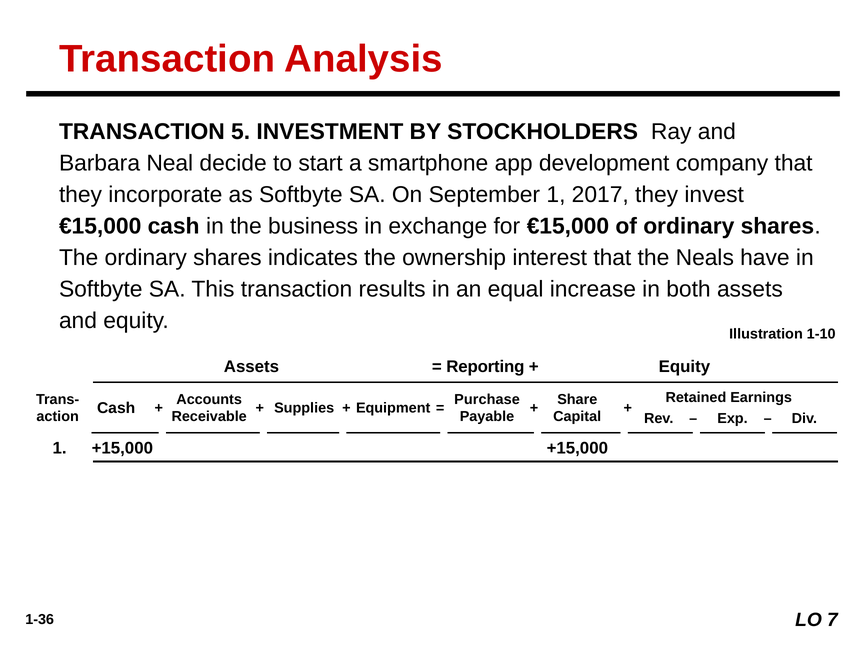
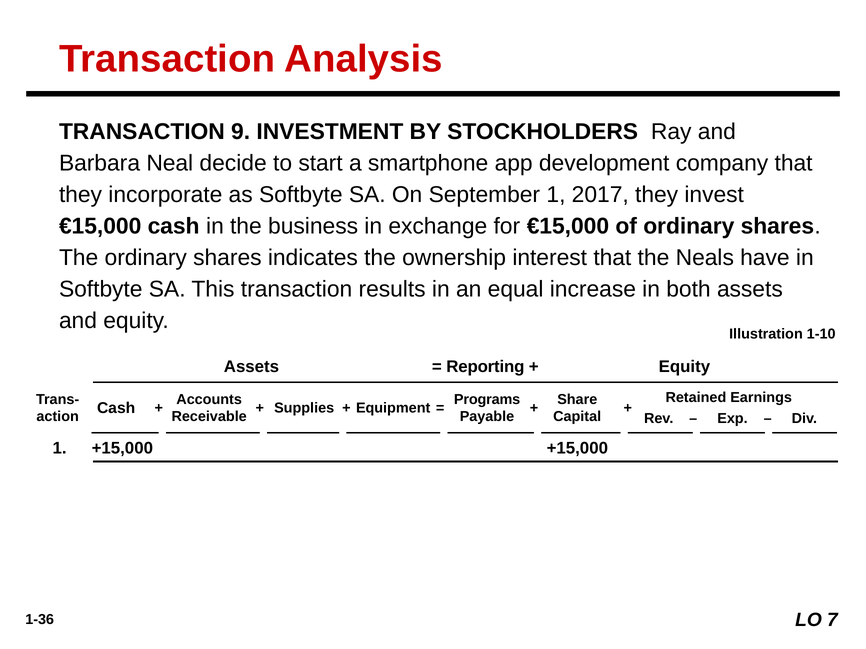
5: 5 -> 9
Purchase: Purchase -> Programs
